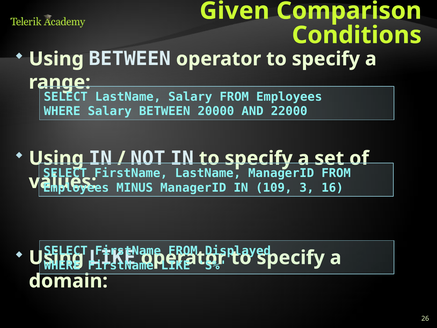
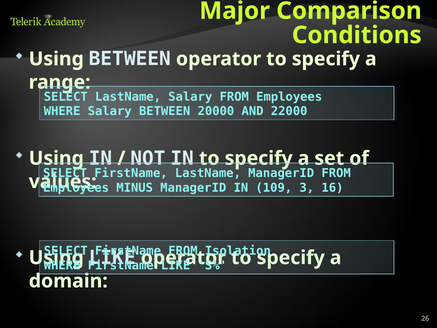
Given: Given -> Major
Displayed: Displayed -> Isolation
